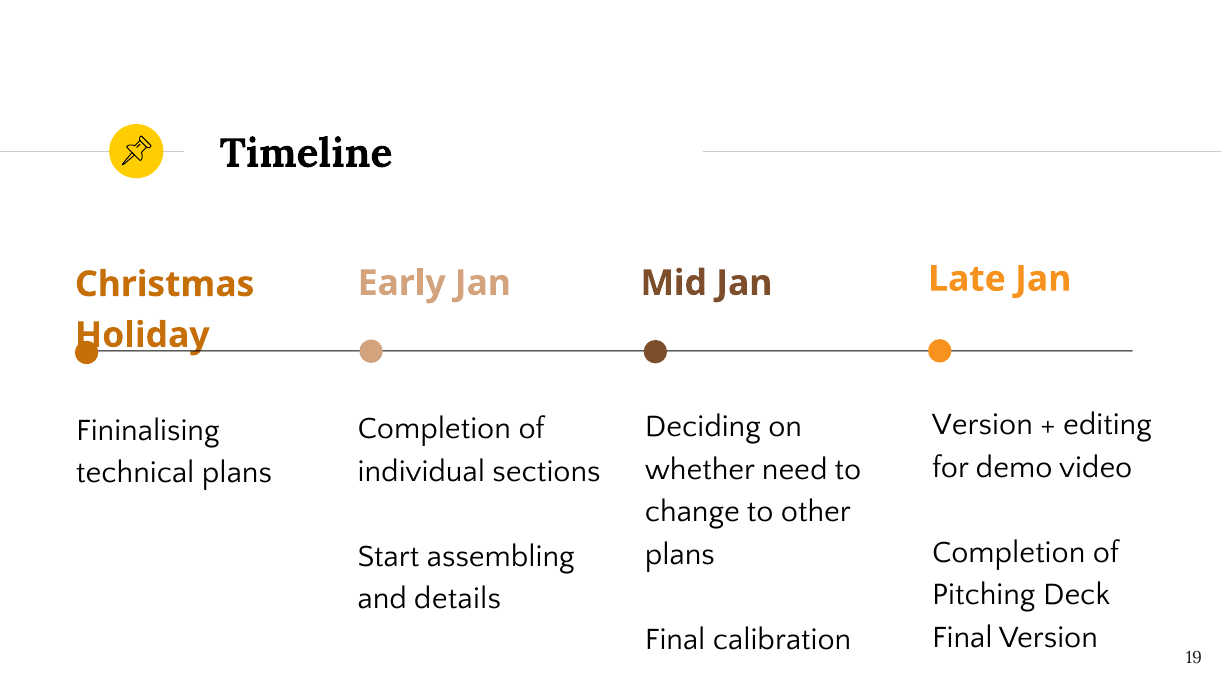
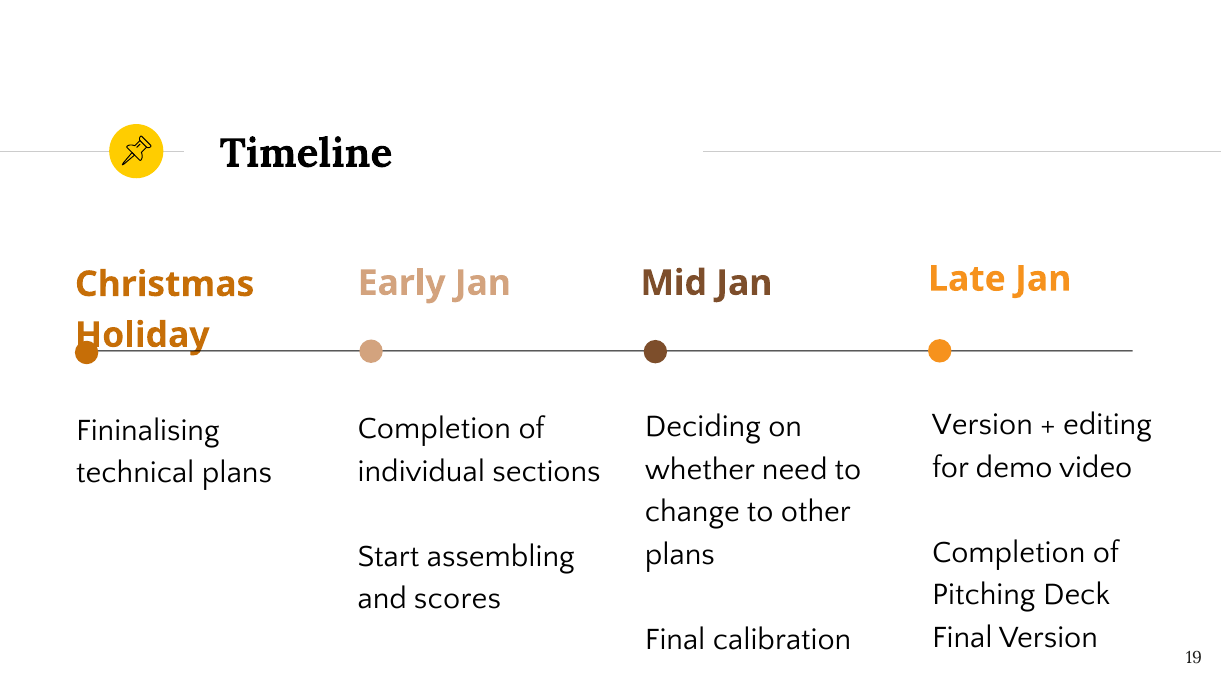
details: details -> scores
